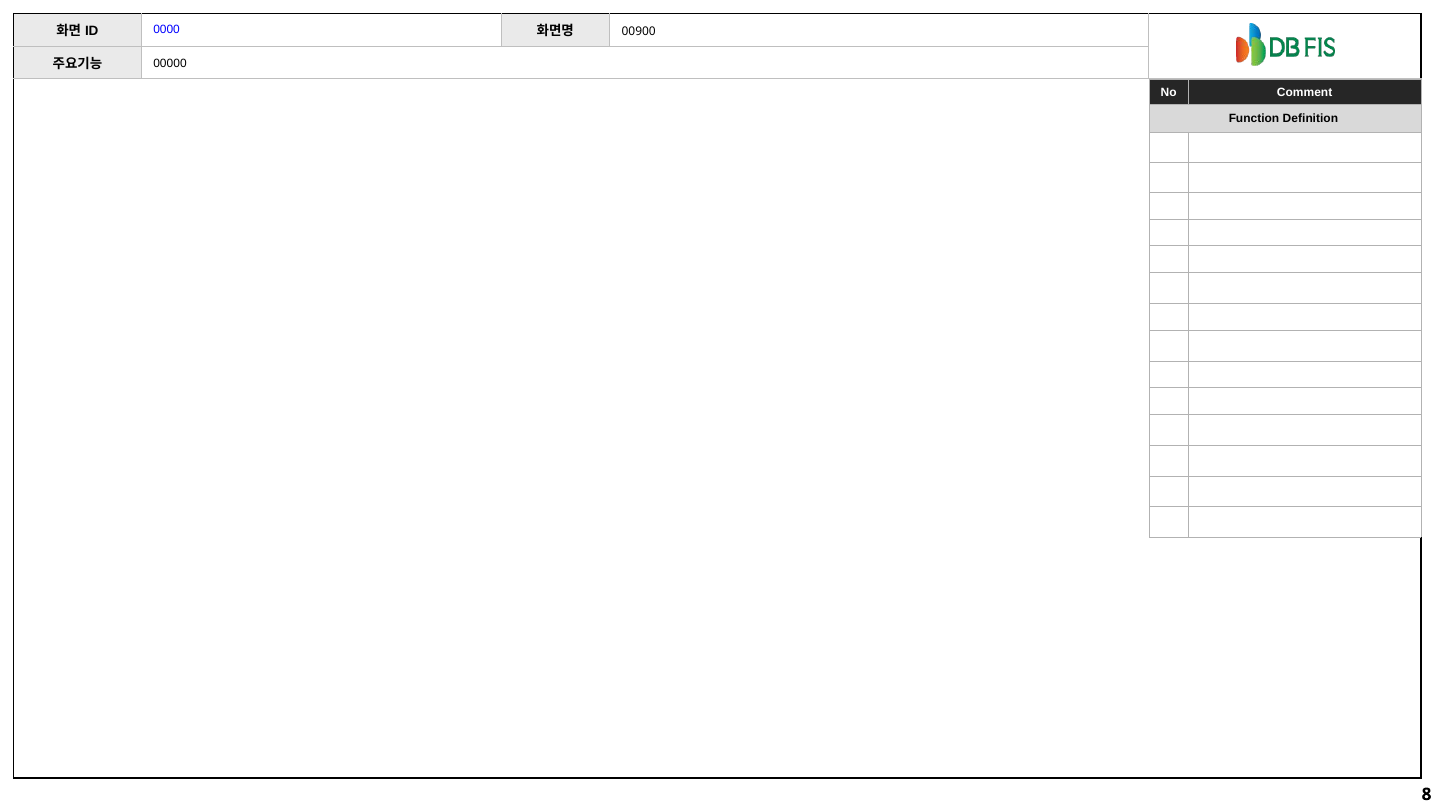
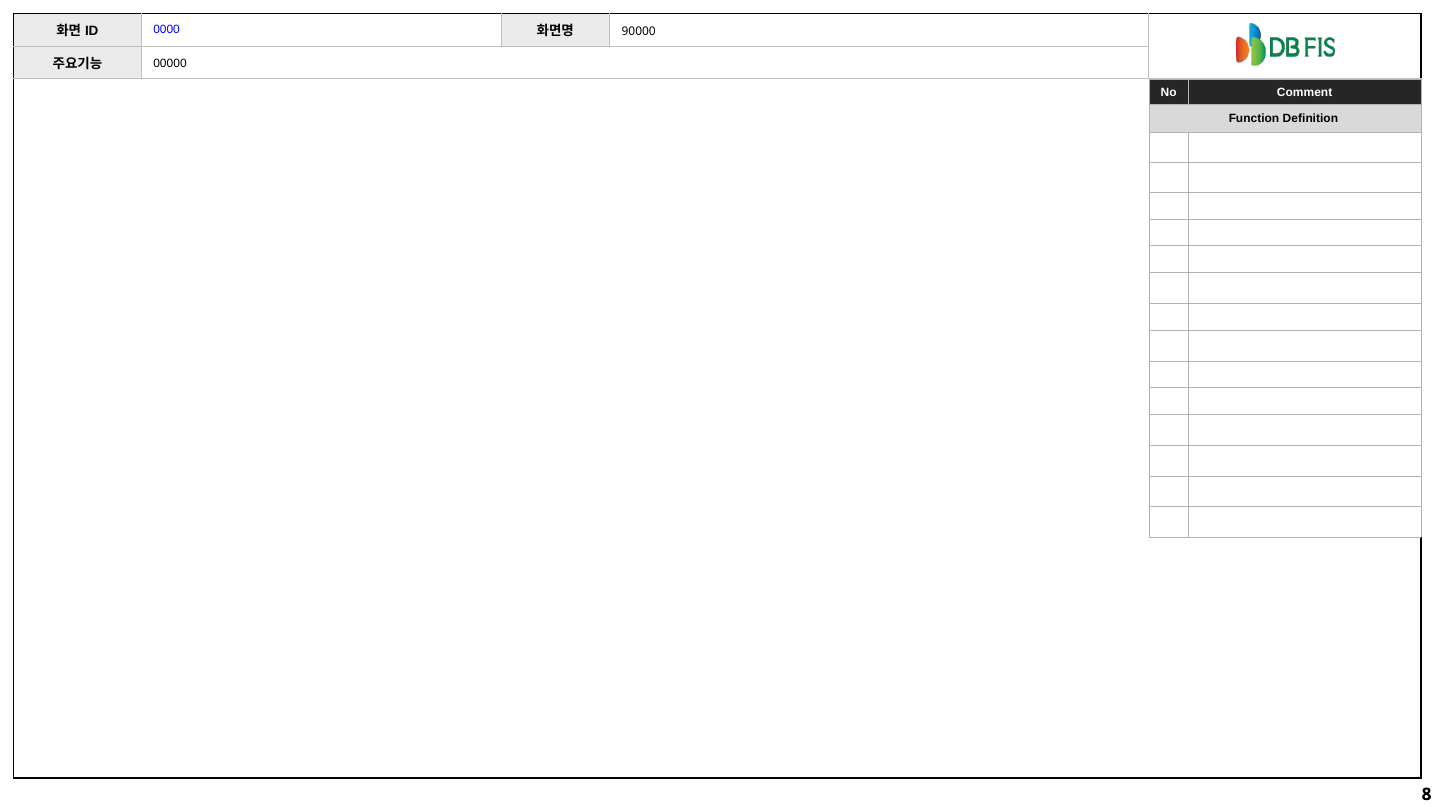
00900: 00900 -> 90000
